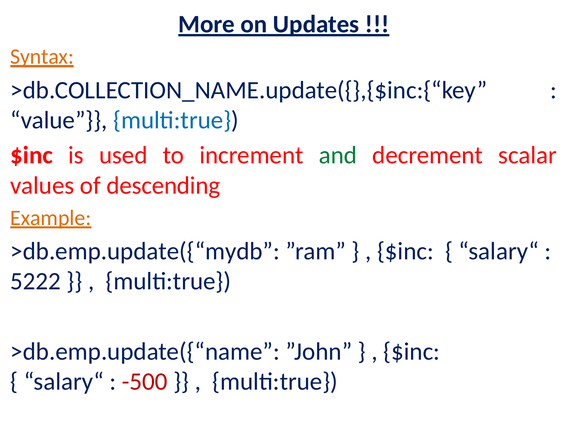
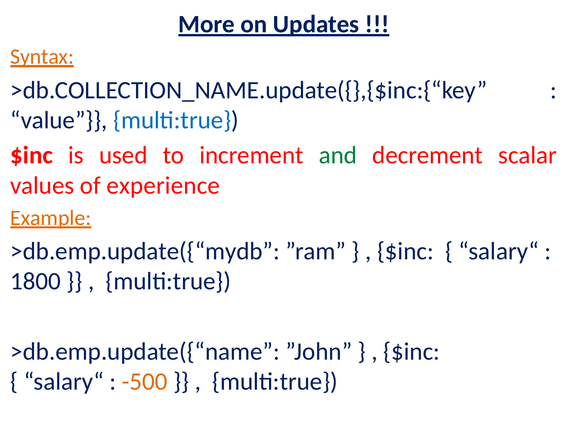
descending: descending -> experience
5222: 5222 -> 1800
-500 colour: red -> orange
